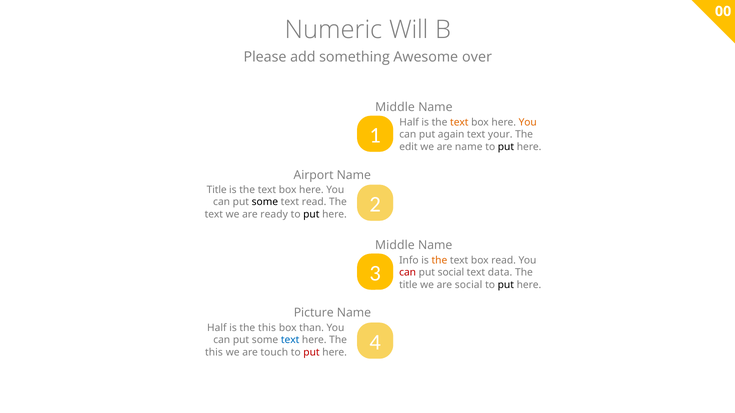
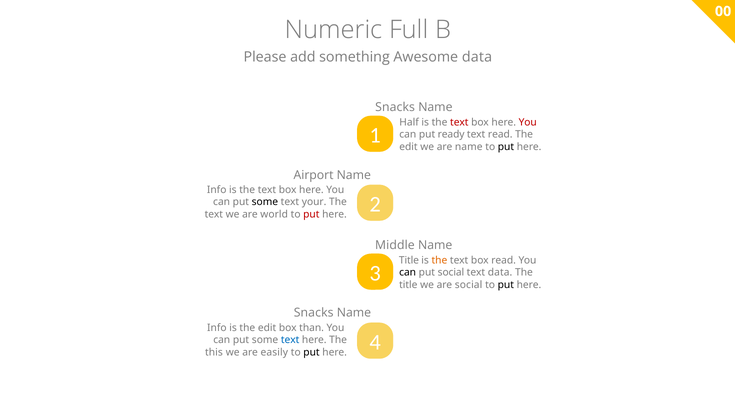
Will: Will -> Full
Awesome over: over -> data
Middle at (395, 108): Middle -> Snacks
text at (459, 122) colour: orange -> red
You at (528, 122) colour: orange -> red
again: again -> ready
text your: your -> read
Title at (217, 190): Title -> Info
text read: read -> your
ready: ready -> world
put at (311, 215) colour: black -> red
Info at (409, 261): Info -> Title
can at (408, 273) colour: red -> black
Picture at (314, 313): Picture -> Snacks
Half at (217, 328): Half -> Info
is the this: this -> edit
touch: touch -> easily
put at (312, 353) colour: red -> black
